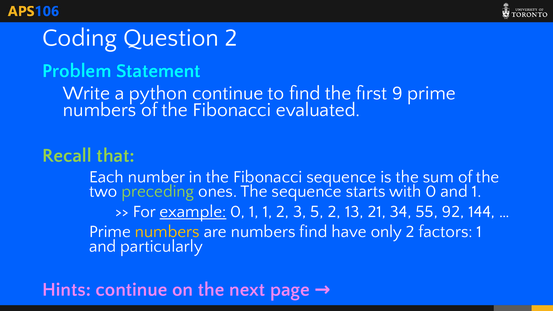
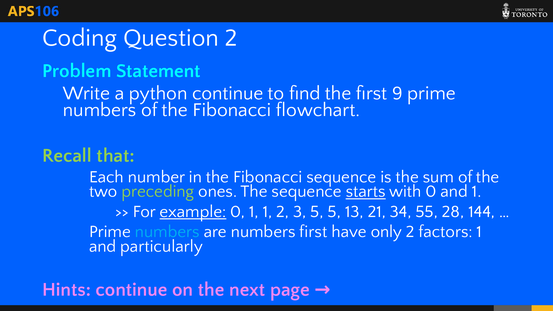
evaluated: evaluated -> flowchart
starts underline: none -> present
5 2: 2 -> 5
92: 92 -> 28
numbers at (167, 232) colour: yellow -> light blue
numbers find: find -> first
